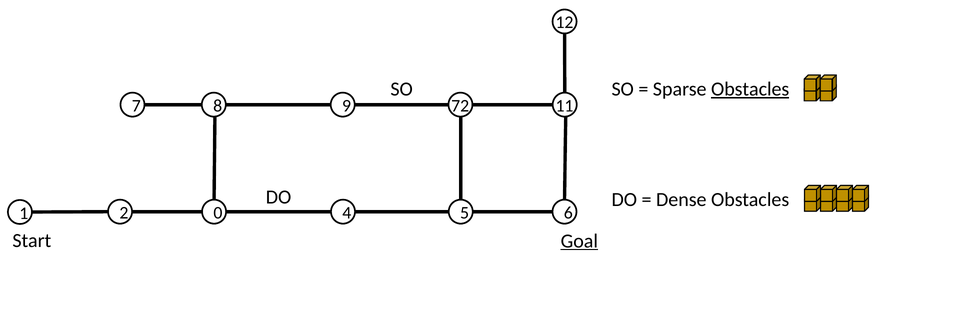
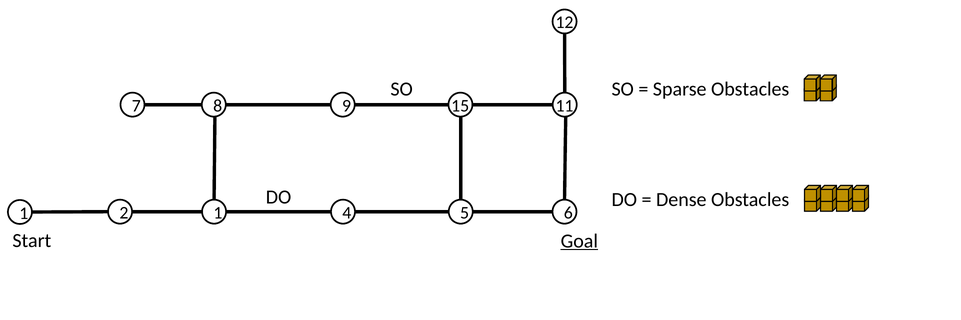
Obstacles at (750, 89) underline: present -> none
72: 72 -> 15
2 0: 0 -> 1
